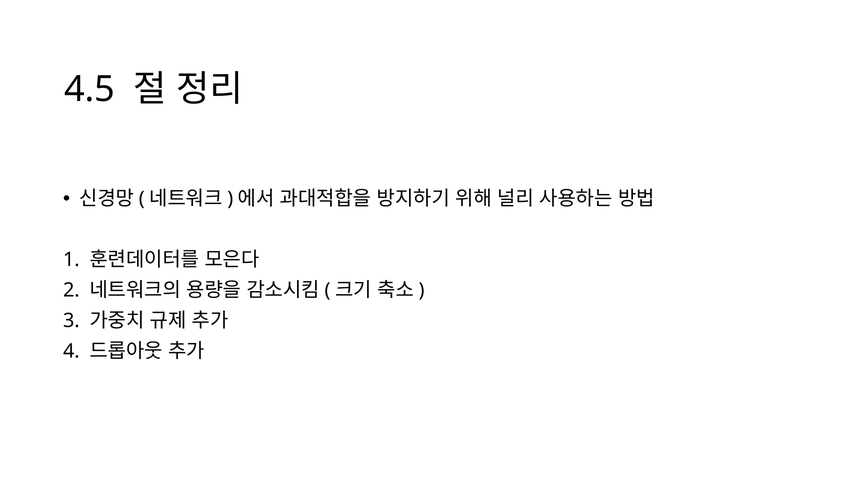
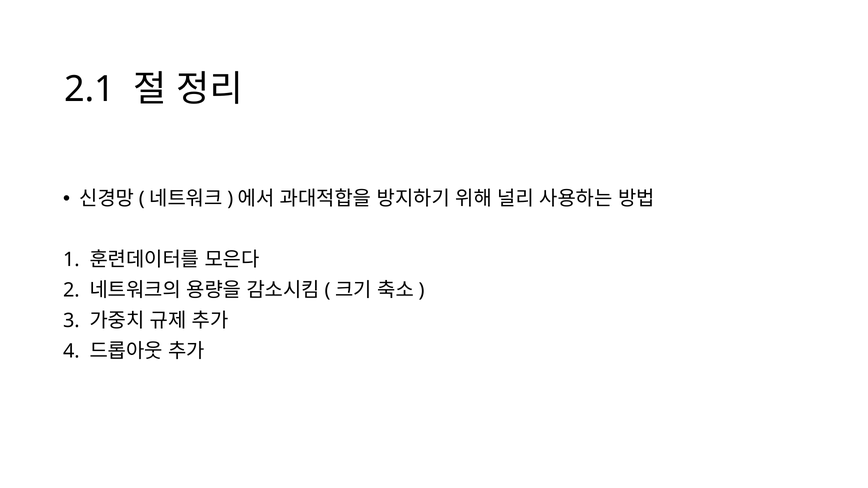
4.5: 4.5 -> 2.1
